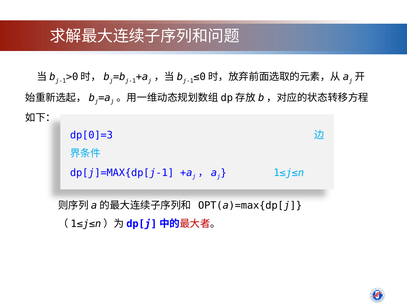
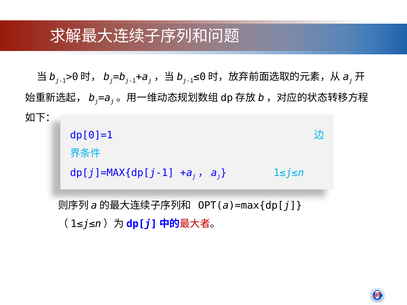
dp[0]=3: dp[0]=3 -> dp[0]=1
